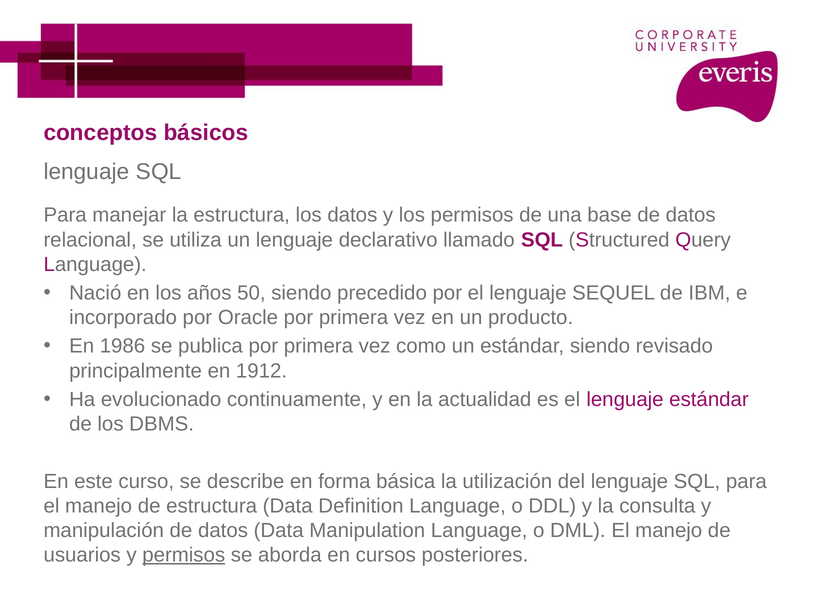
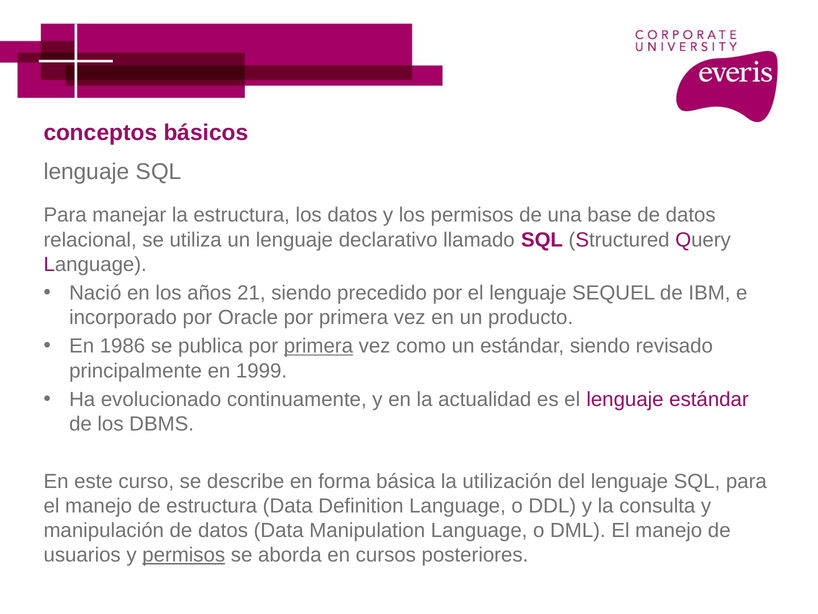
50: 50 -> 21
primera at (318, 346) underline: none -> present
1912: 1912 -> 1999
